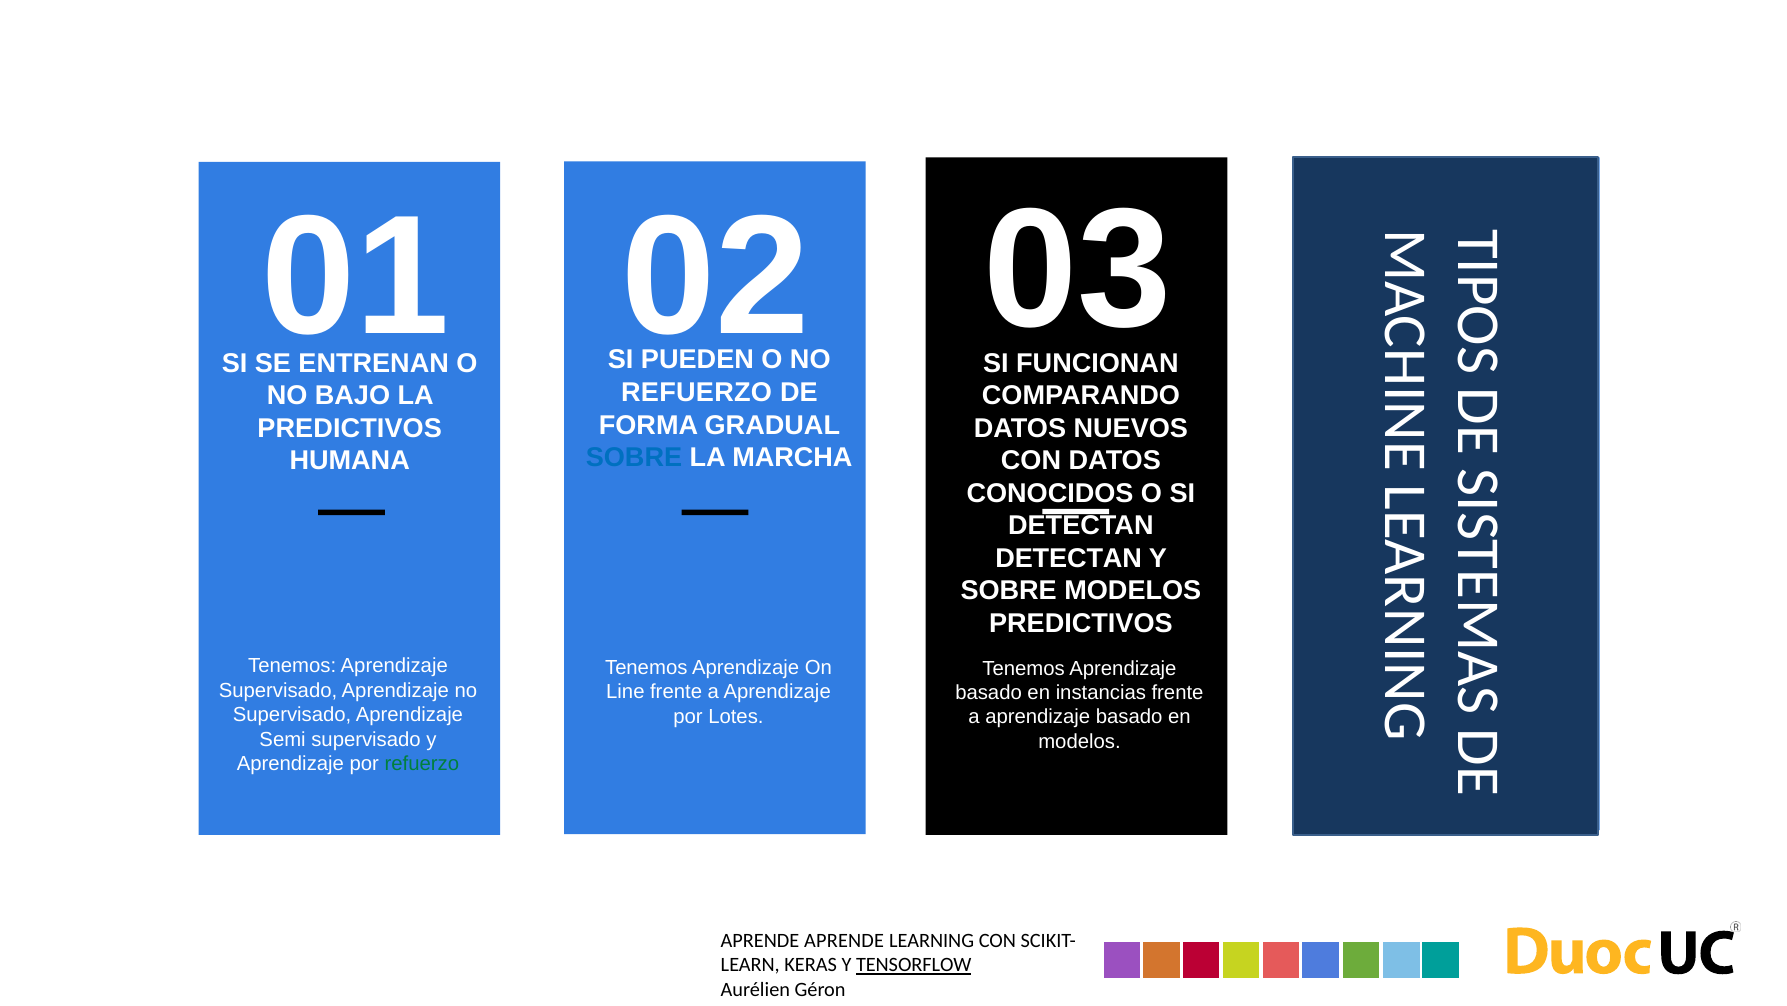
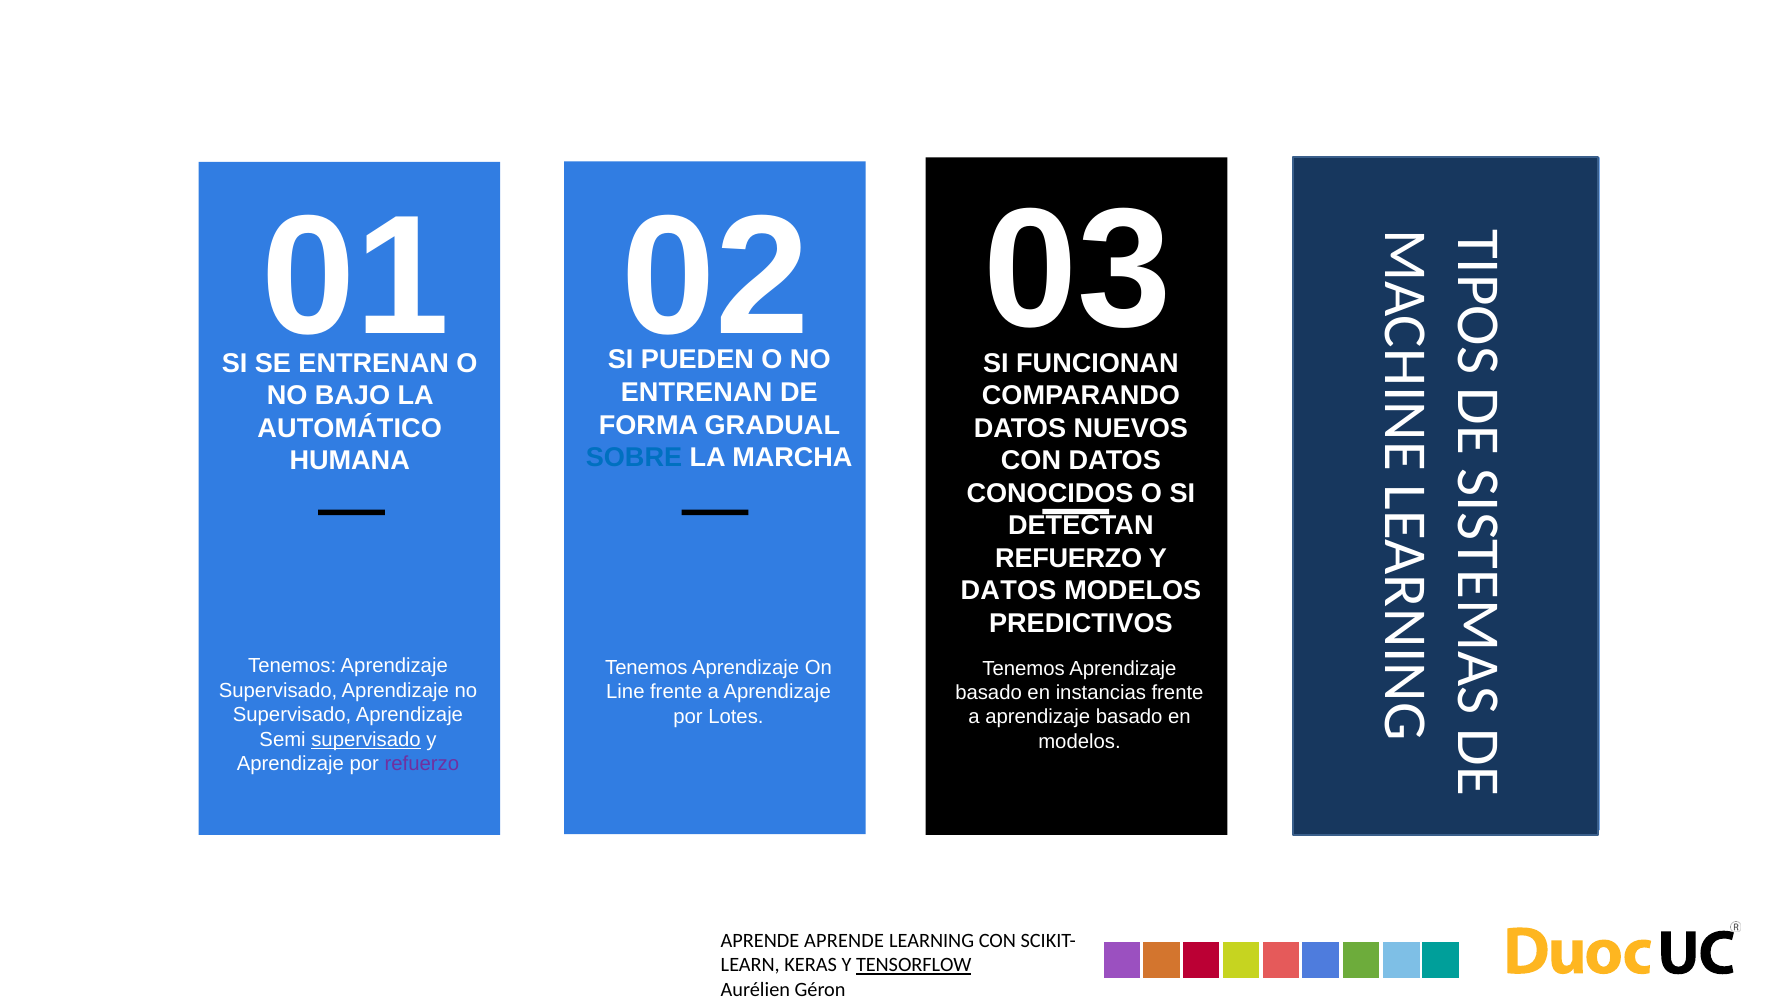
REFUERZO at (697, 392): REFUERZO -> ENTRENAN
PREDICTIVOS at (350, 428): PREDICTIVOS -> AUTOMÁTICO
DETECTAN at (1069, 558): DETECTAN -> REFUERZO
SOBRE at (1009, 590): SOBRE -> DATOS
supervisado at (366, 739) underline: none -> present
refuerzo at (422, 763) colour: green -> purple
